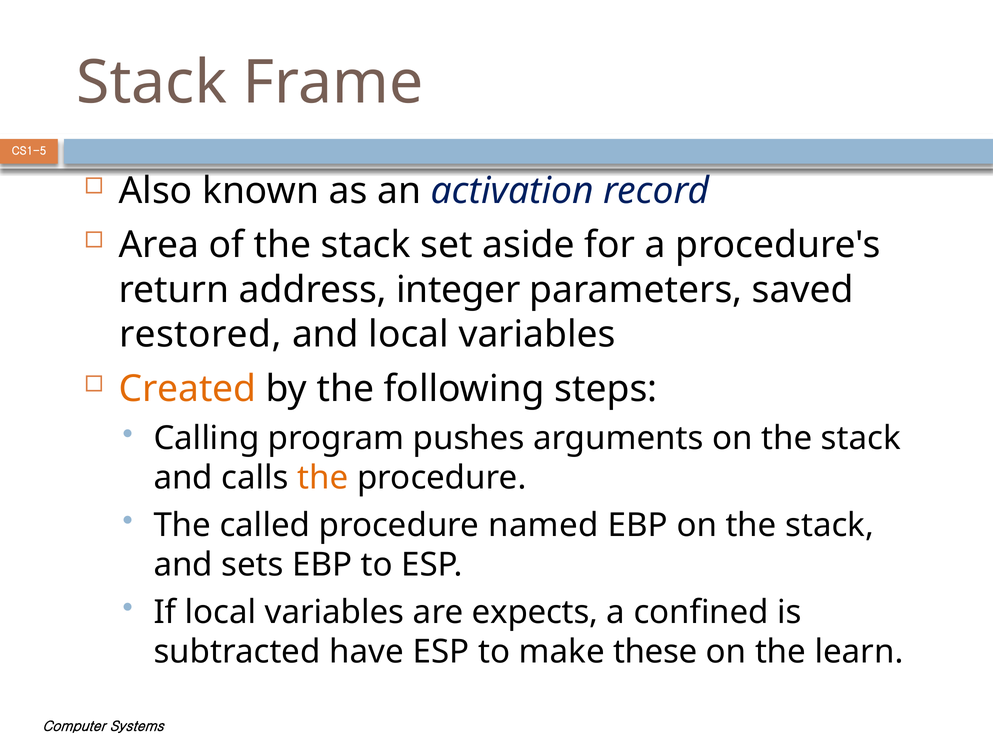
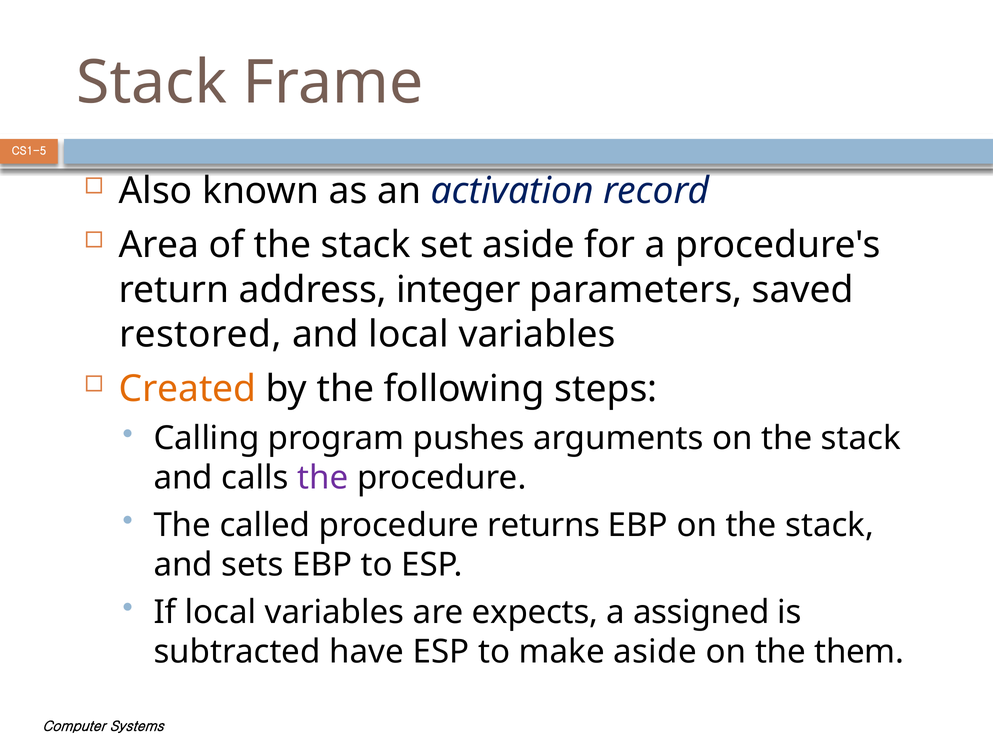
the at (323, 479) colour: orange -> purple
named: named -> returns
confined: confined -> assigned
make these: these -> aside
learn: learn -> them
